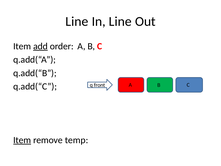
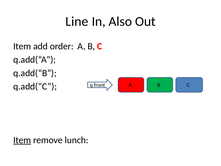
In Line: Line -> Also
add underline: present -> none
temp: temp -> lunch
